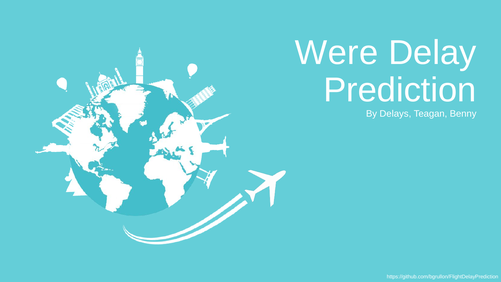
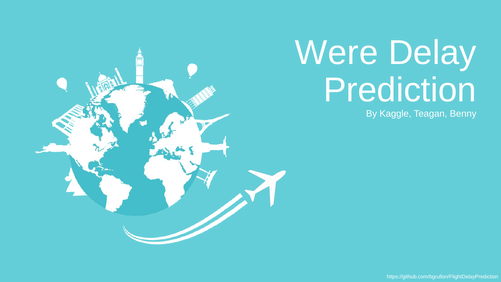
Delays: Delays -> Kaggle
